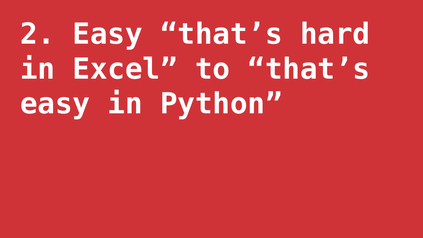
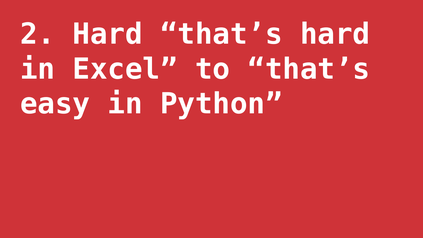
2 Easy: Easy -> Hard
